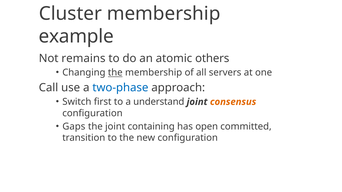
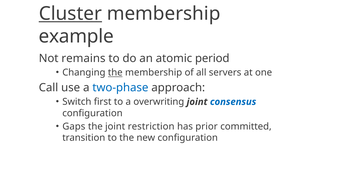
Cluster underline: none -> present
others: others -> period
understand: understand -> overwriting
consensus colour: orange -> blue
containing: containing -> restriction
open: open -> prior
